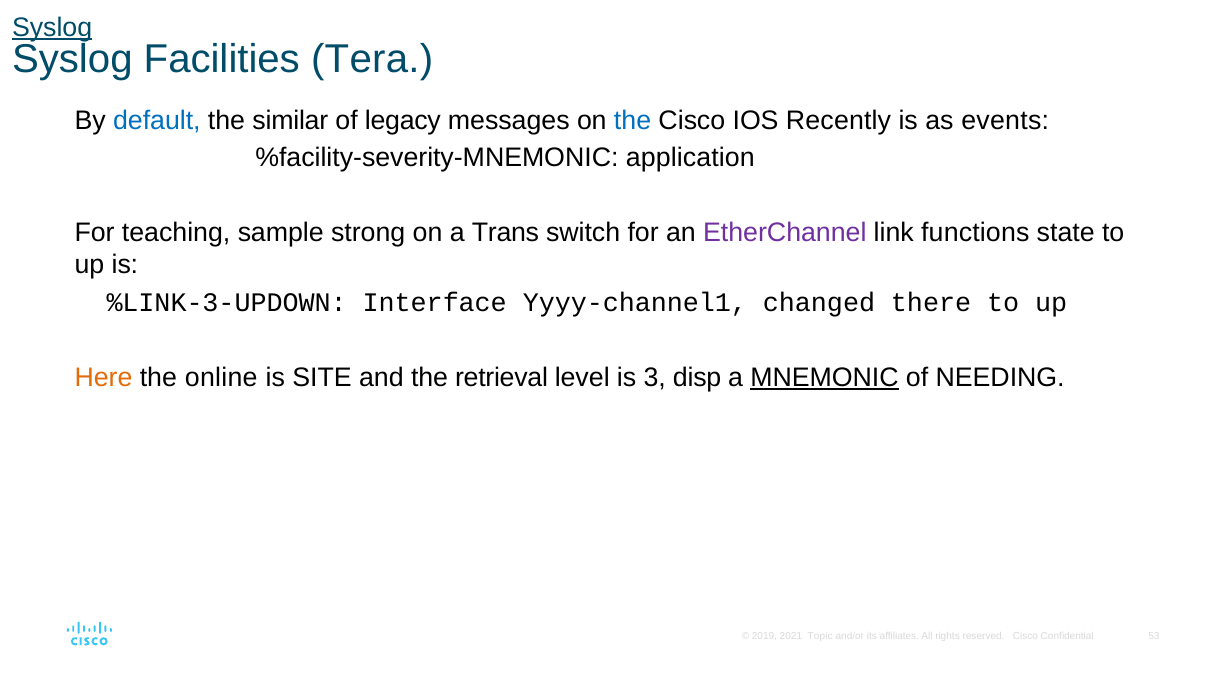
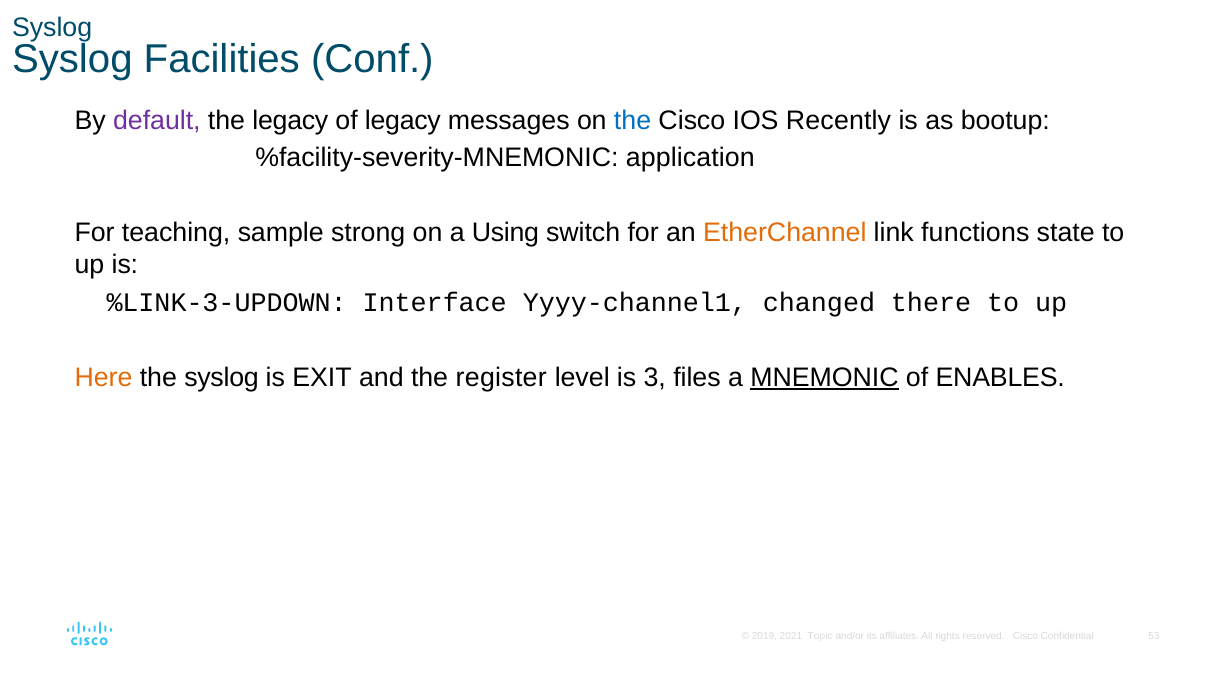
Syslog at (52, 28) underline: present -> none
Tera: Tera -> Conf
default colour: blue -> purple
the similar: similar -> legacy
events: events -> bootup
Trans: Trans -> Using
EtherChannel colour: purple -> orange
the online: online -> syslog
SITE: SITE -> EXIT
retrieval: retrieval -> register
disp: disp -> files
NEEDING: NEEDING -> ENABLES
